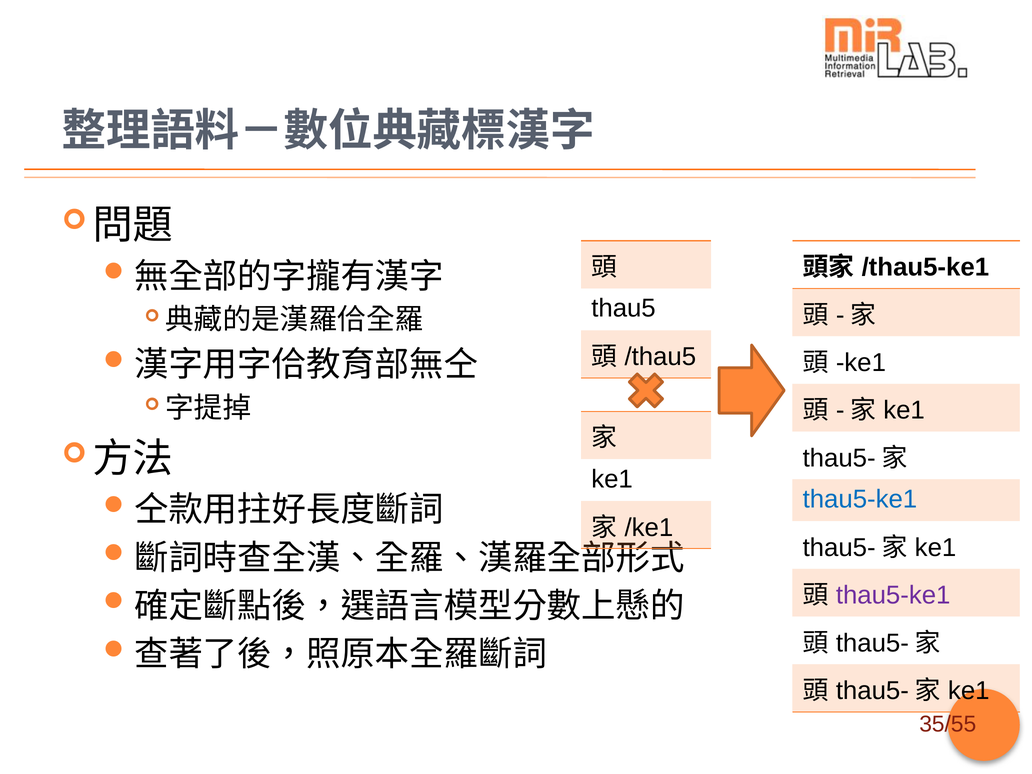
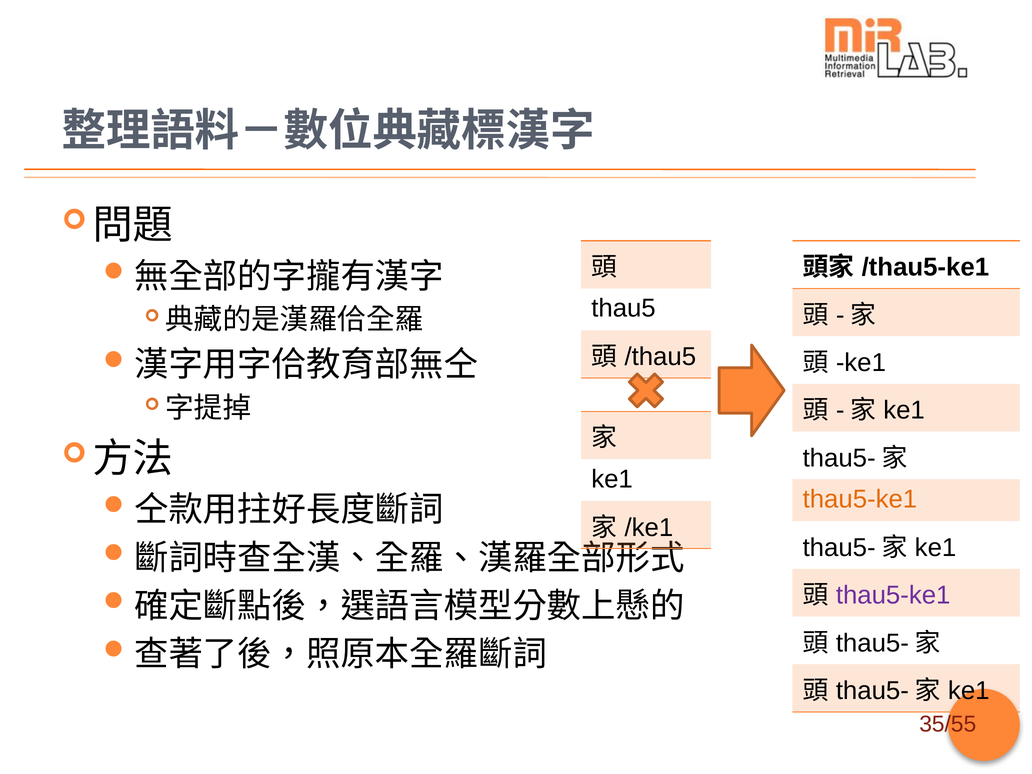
thau5-ke1 at (860, 499) colour: blue -> orange
